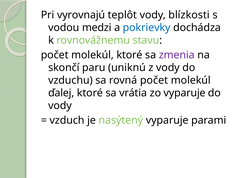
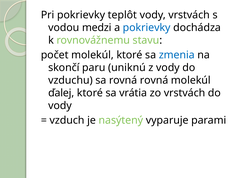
Pri vyrovnajú: vyrovnajú -> pokrievky
vody blízkosti: blízkosti -> vrstvách
zmenia colour: purple -> blue
rovná počet: počet -> rovná
zo vyparuje: vyparuje -> vrstvách
